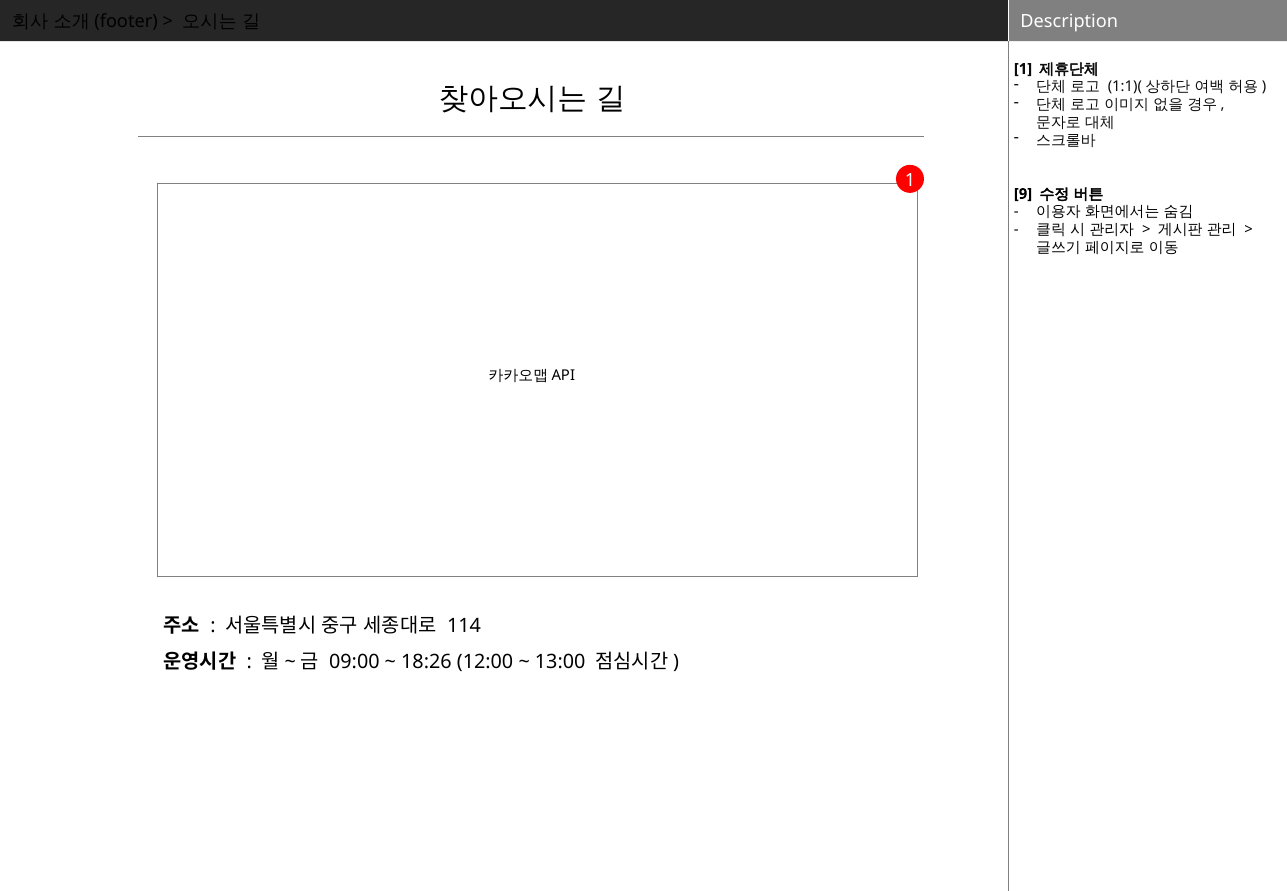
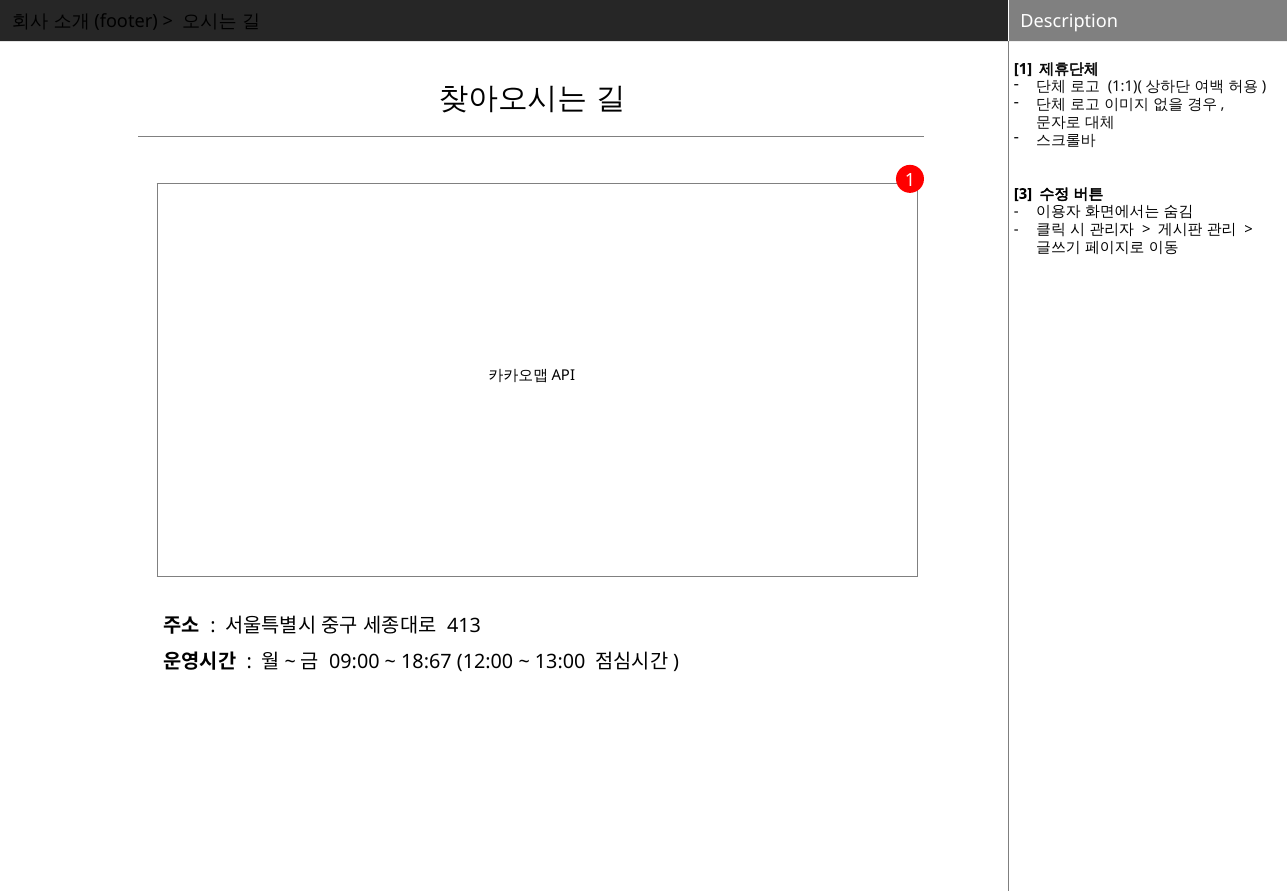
9: 9 -> 3
114: 114 -> 413
18:26: 18:26 -> 18:67
